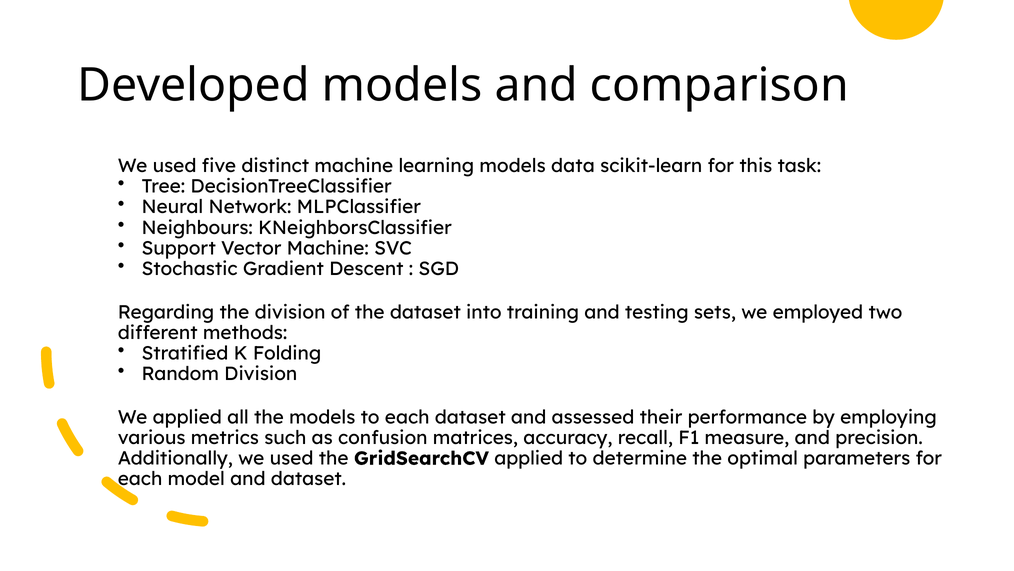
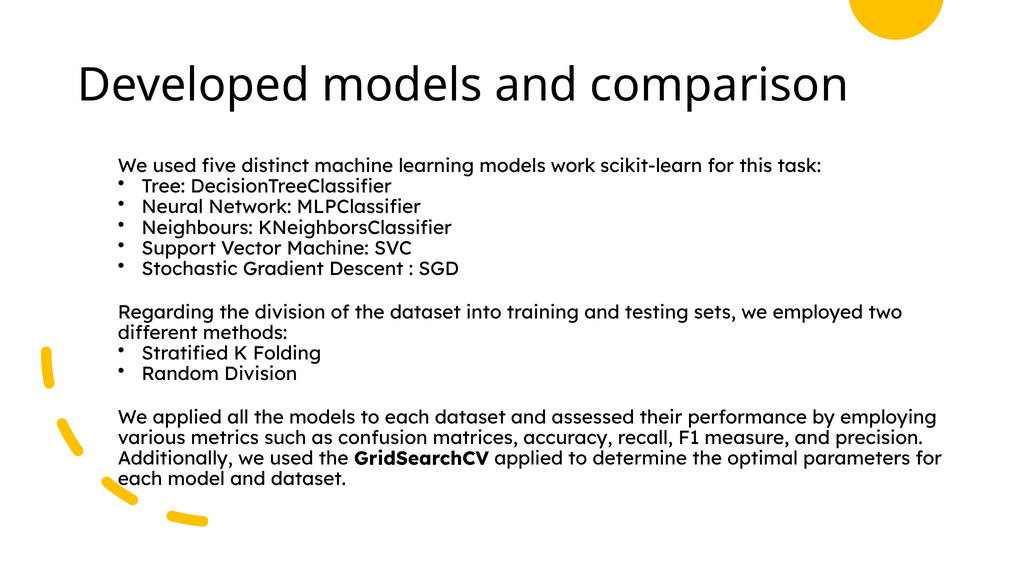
data: data -> work
